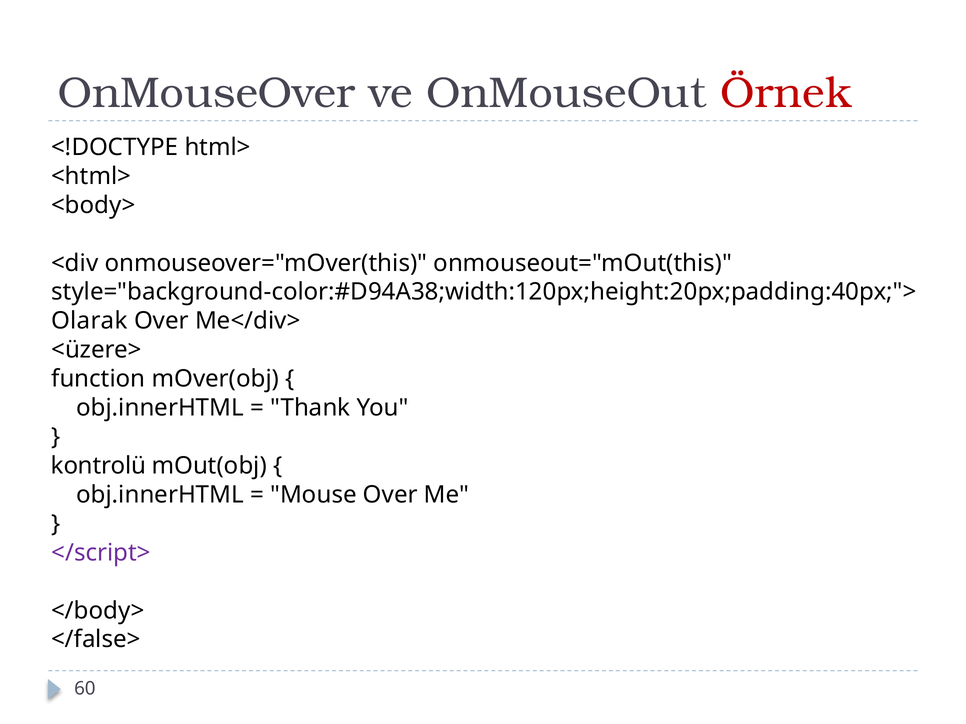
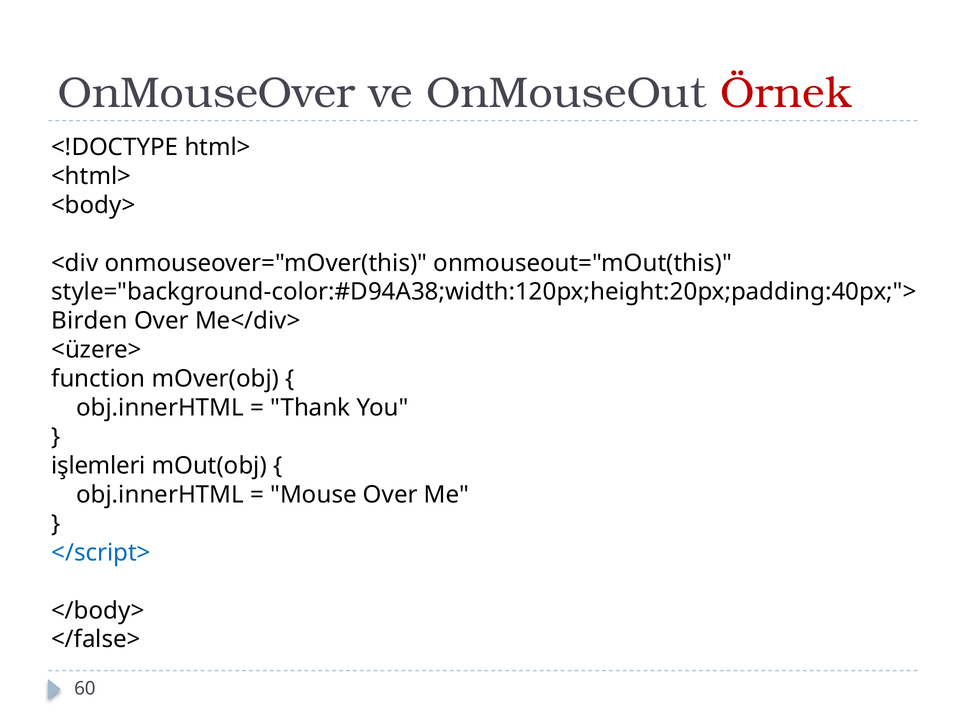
Olarak: Olarak -> Birden
kontrolü: kontrolü -> işlemleri
</script> colour: purple -> blue
